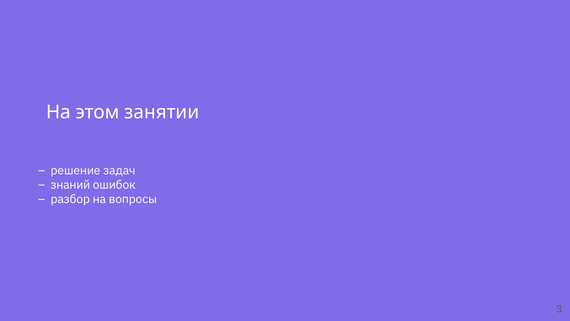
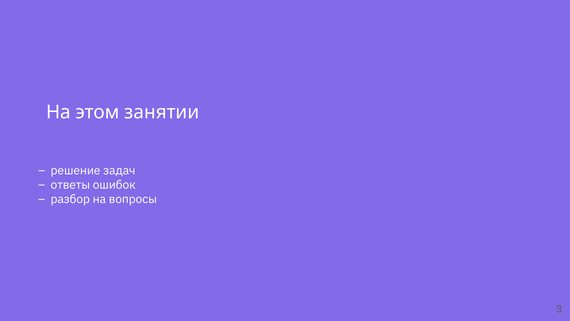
знаний: знаний -> ответы
